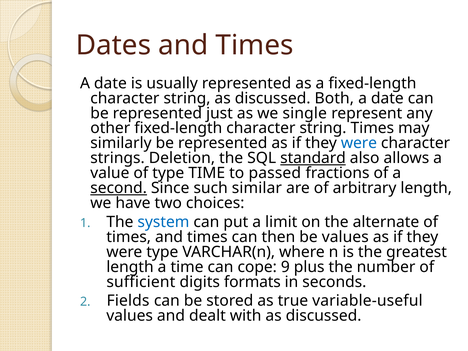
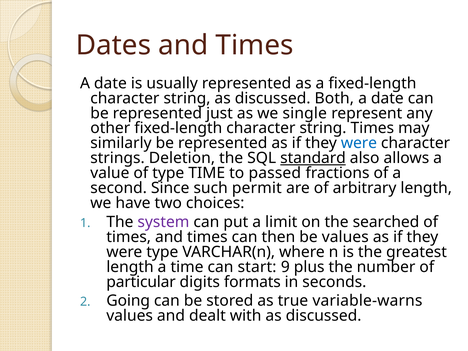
second underline: present -> none
similar: similar -> permit
system colour: blue -> purple
alternate: alternate -> searched
cope: cope -> start
sufficient: sufficient -> particular
Fields: Fields -> Going
variable-useful: variable-useful -> variable-warns
